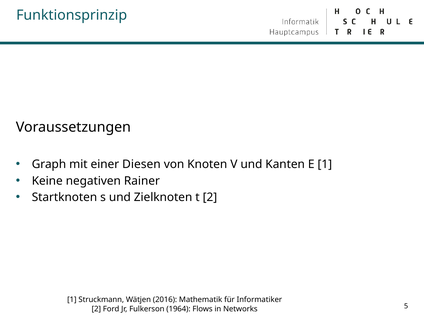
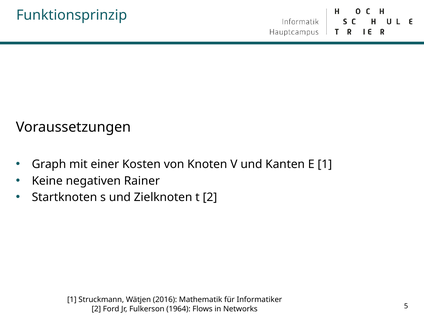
Diesen: Diesen -> Kosten
